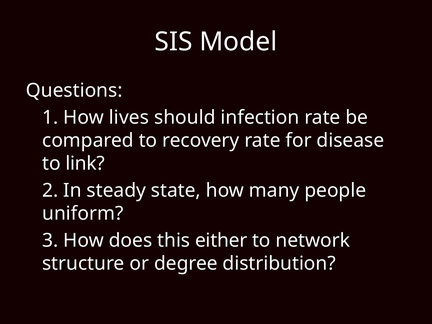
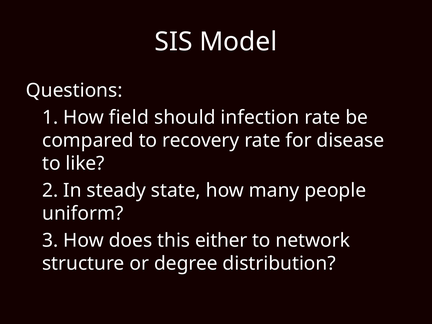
lives: lives -> field
link: link -> like
